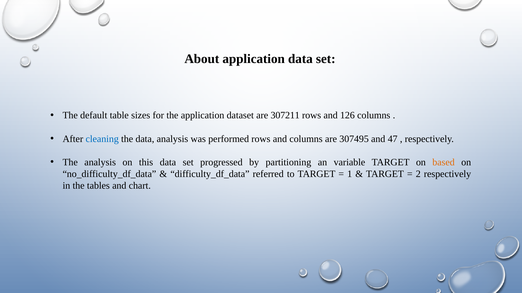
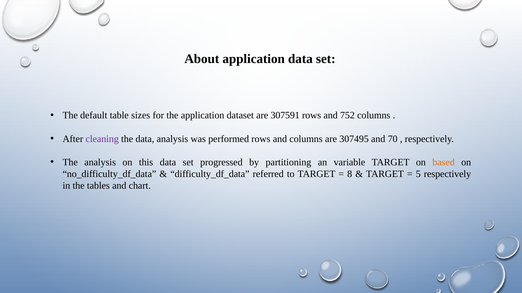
307211: 307211 -> 307591
126: 126 -> 752
cleaning colour: blue -> purple
47: 47 -> 70
1: 1 -> 8
2: 2 -> 5
